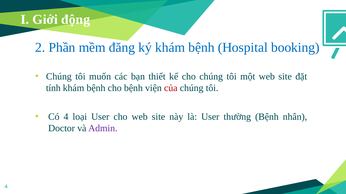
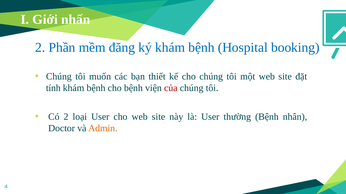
động: động -> nhấn
Có 4: 4 -> 2
Admin colour: purple -> orange
